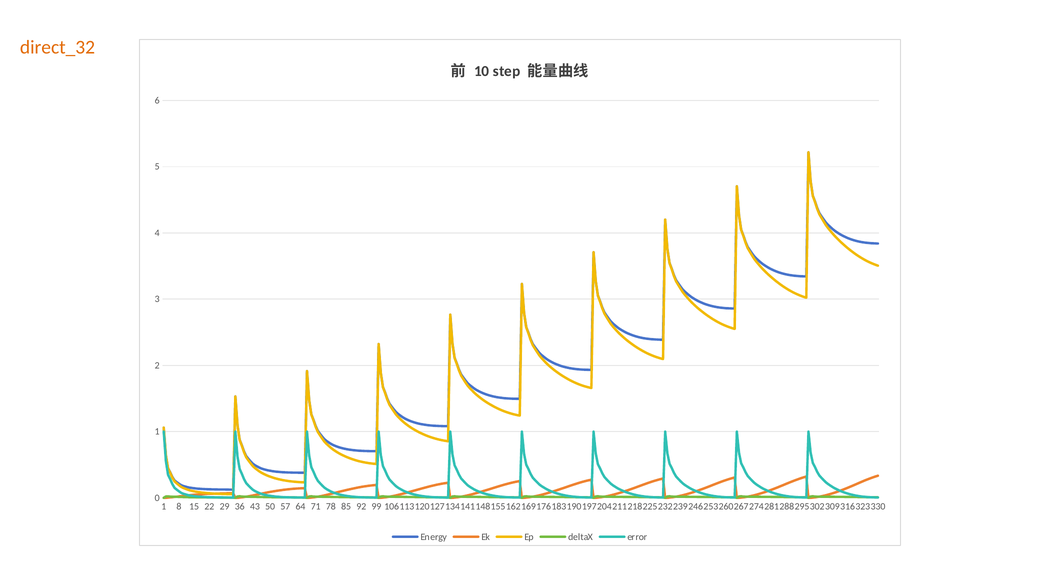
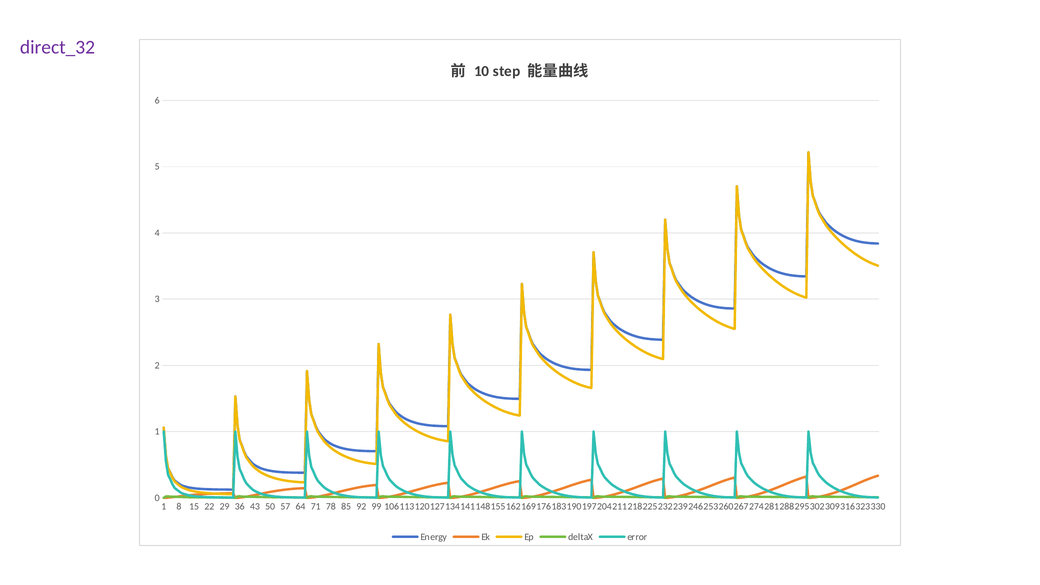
direct_32 colour: orange -> purple
